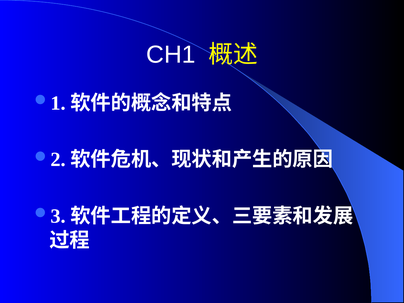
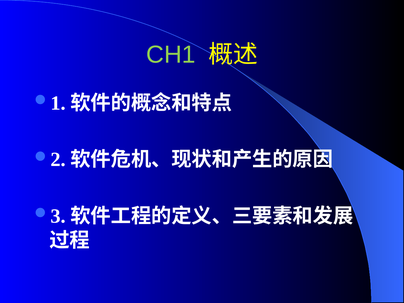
CH1 colour: white -> light green
